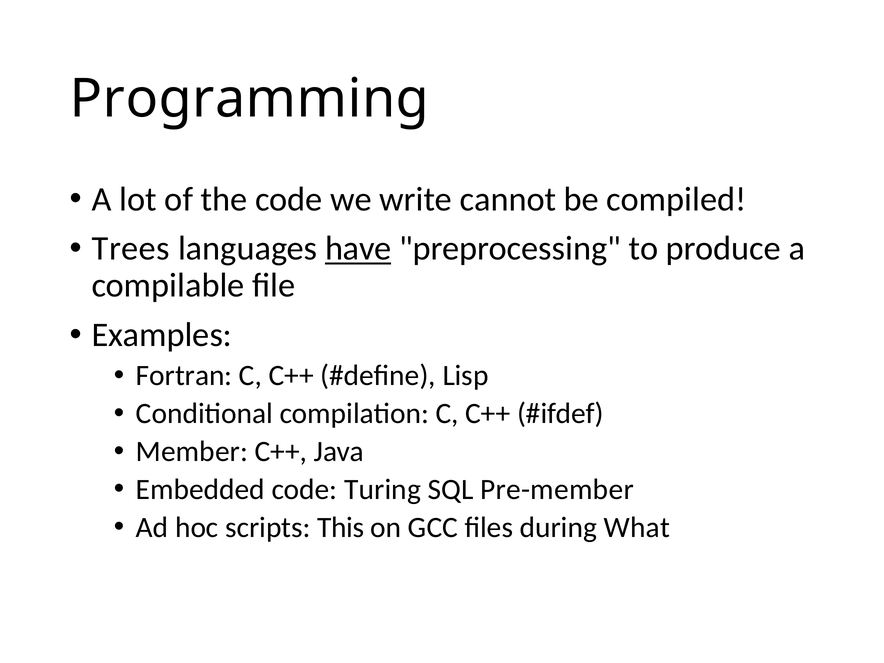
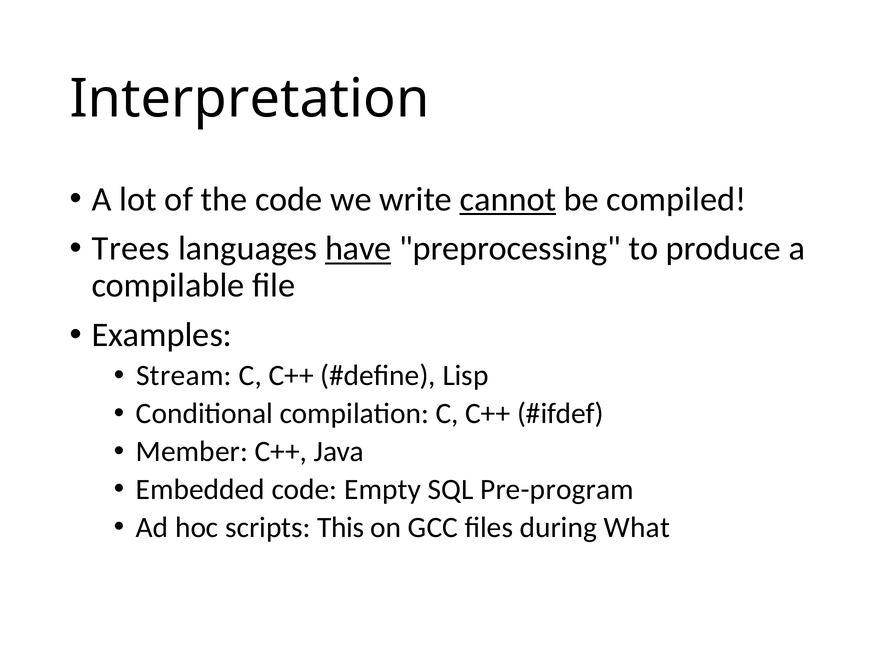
Programming: Programming -> Interpretation
cannot underline: none -> present
Fortran: Fortran -> Stream
Turing: Turing -> Empty
Pre-member: Pre-member -> Pre-program
